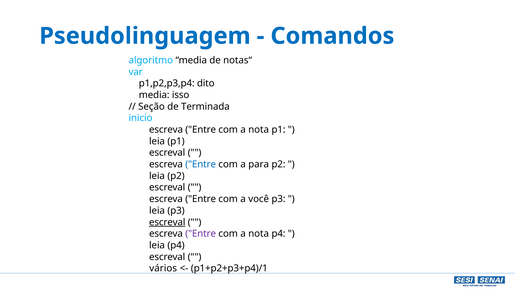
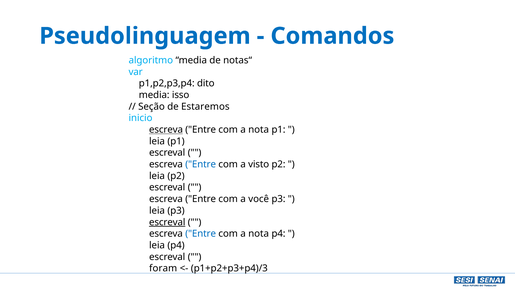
Terminada: Terminada -> Estaremos
escreva at (166, 130) underline: none -> present
para: para -> visto
Entre at (201, 234) colour: purple -> blue
vários: vários -> foram
p1+p2+p3+p4)/1: p1+p2+p3+p4)/1 -> p1+p2+p3+p4)/3
